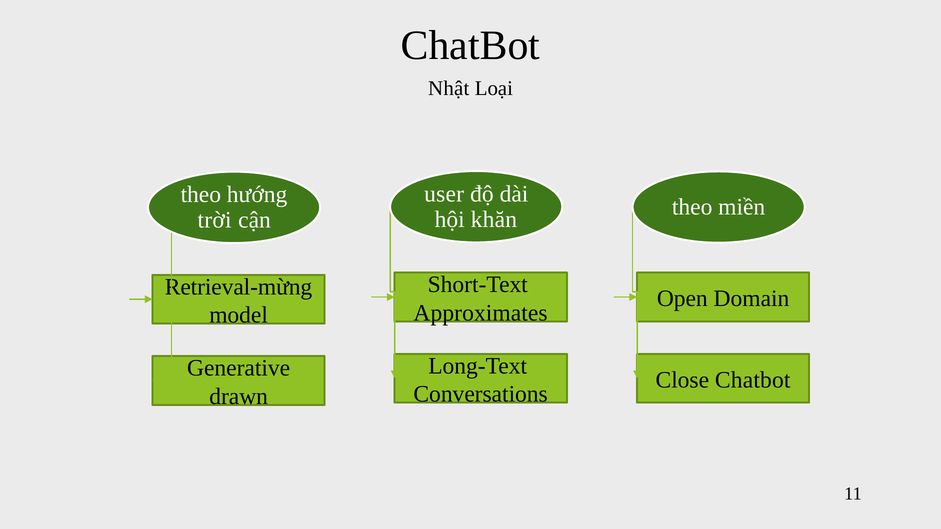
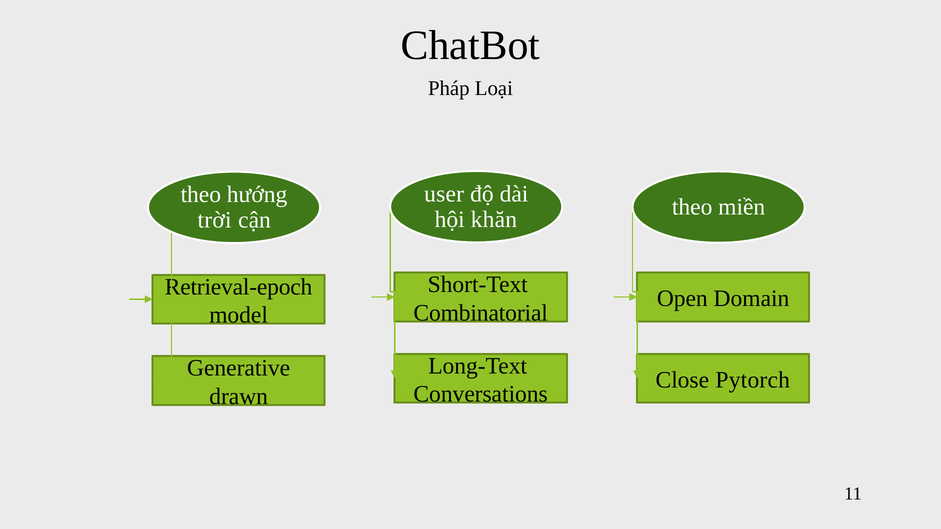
Nhật: Nhật -> Pháp
Retrieval-mừng: Retrieval-mừng -> Retrieval-epoch
Approximates: Approximates -> Combinatorial
Close Chatbot: Chatbot -> Pytorch
